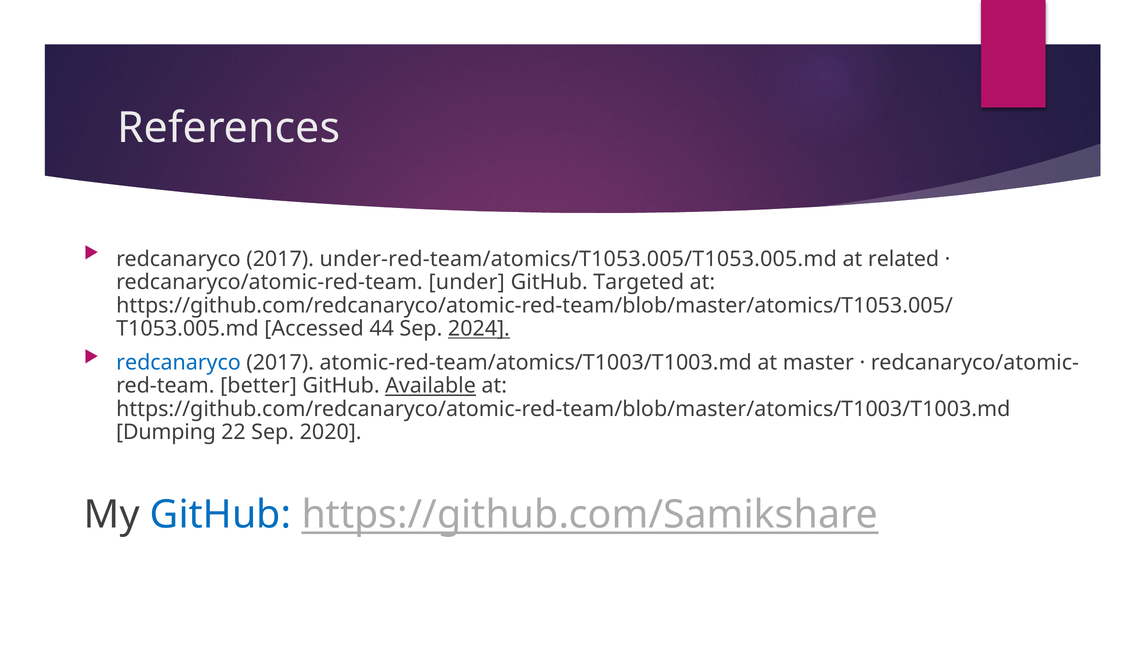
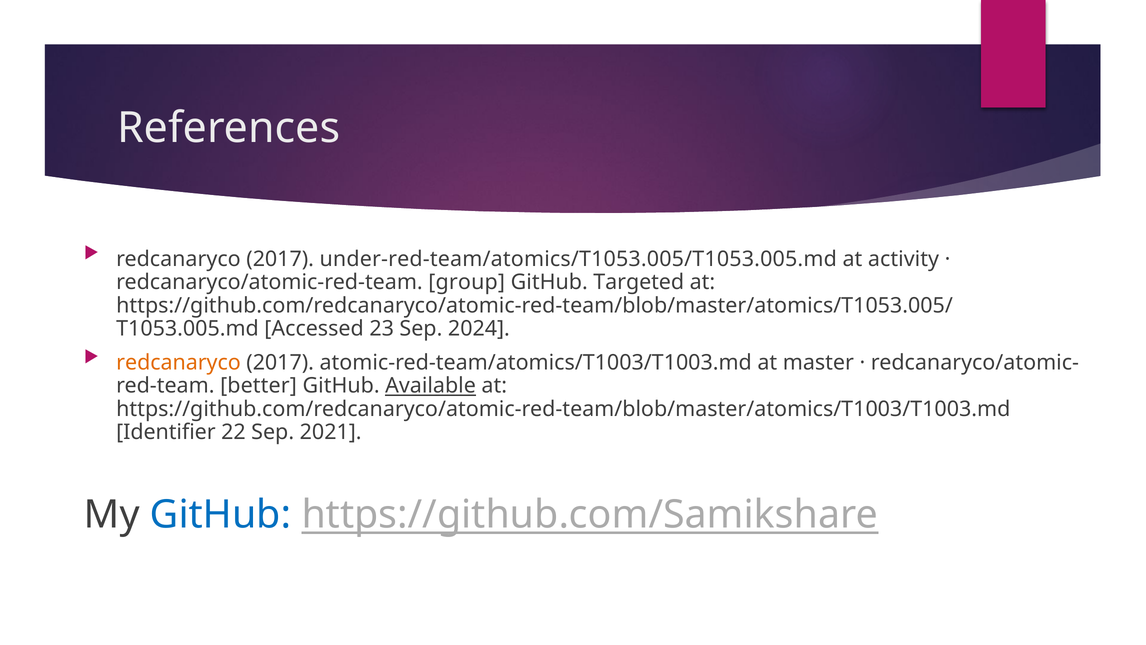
related: related -> activity
under: under -> group
44: 44 -> 23
2024 underline: present -> none
redcanaryco at (179, 362) colour: blue -> orange
Dumping: Dumping -> Identifier
2020: 2020 -> 2021
